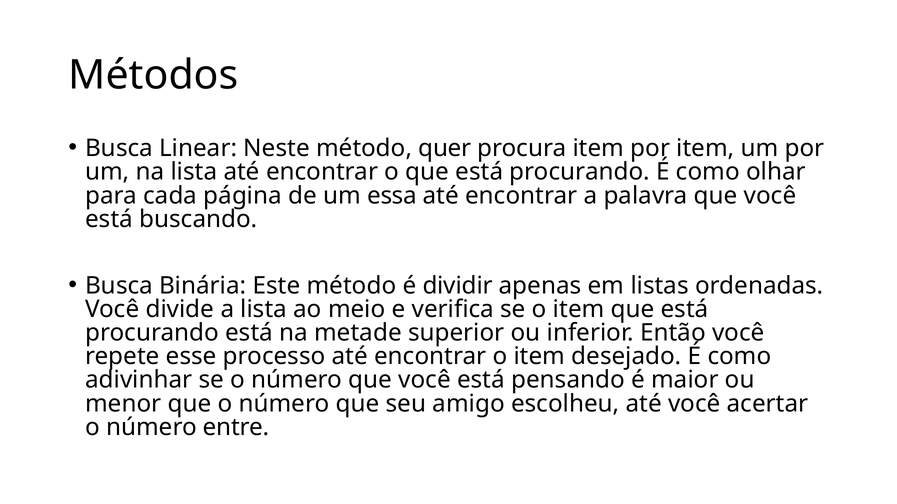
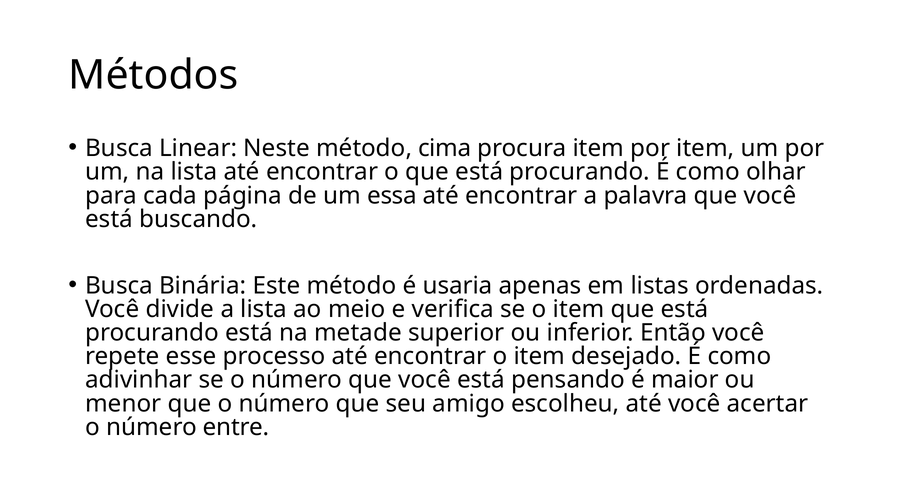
quer: quer -> cima
dividir: dividir -> usaria
